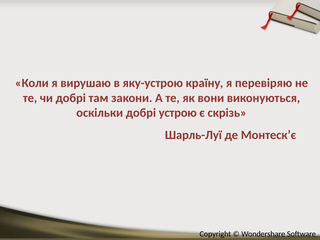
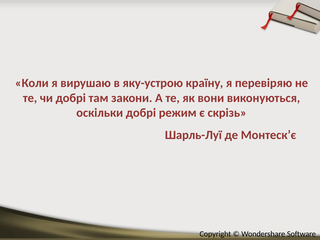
устрою: устрою -> режим
